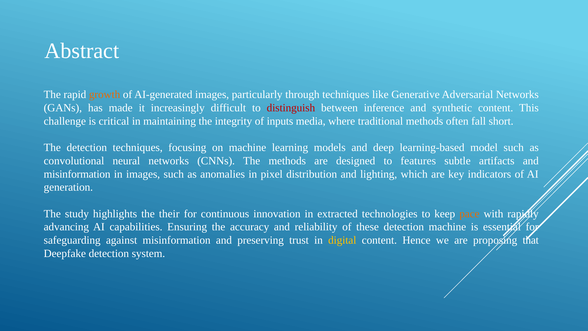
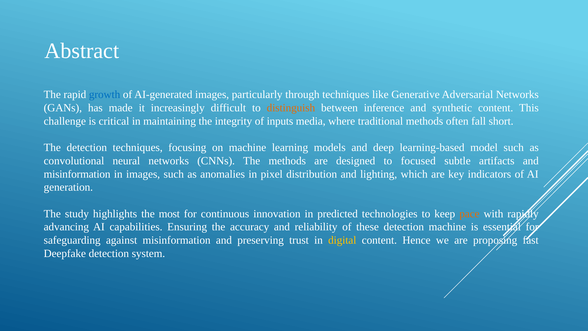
growth colour: orange -> blue
distinguish colour: red -> orange
features: features -> focused
their: their -> most
extracted: extracted -> predicted
that: that -> fast
